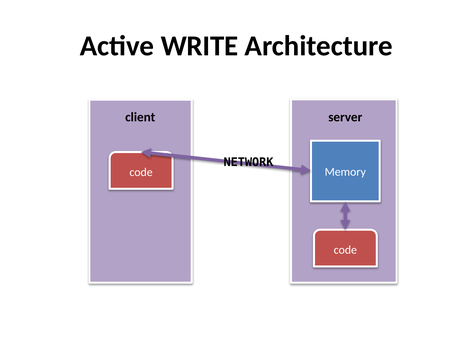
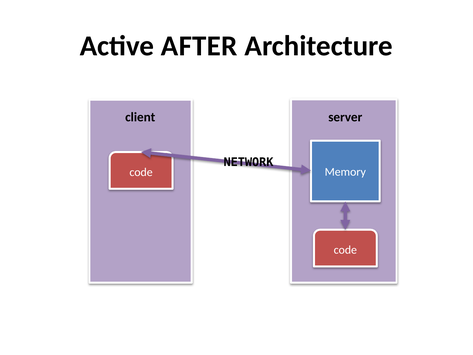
WRITE: WRITE -> AFTER
